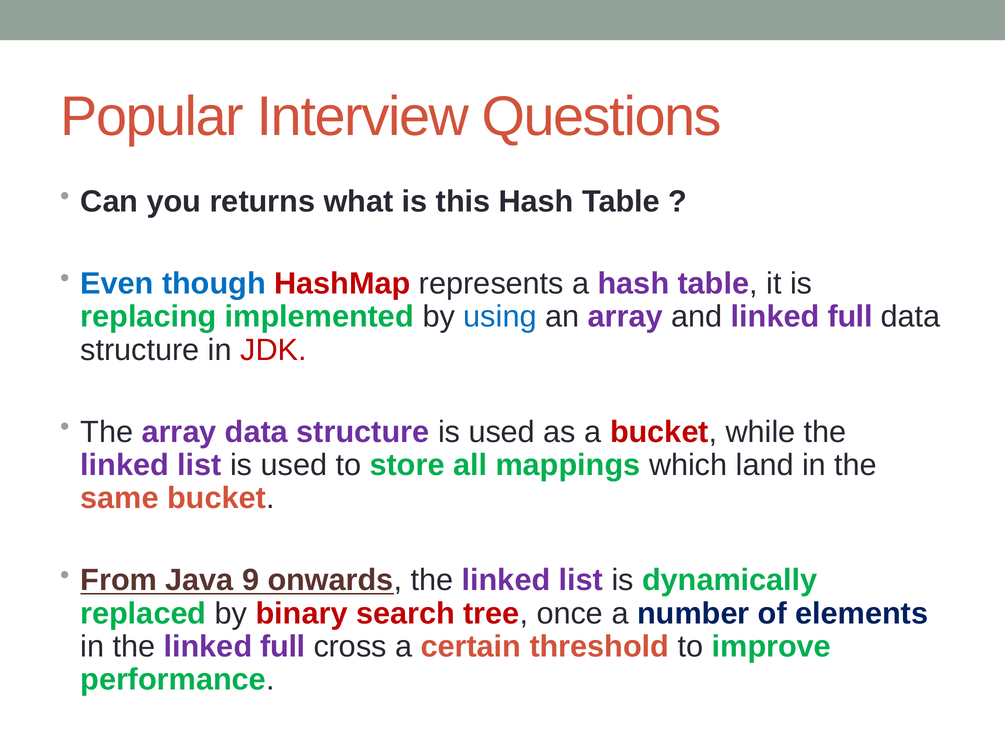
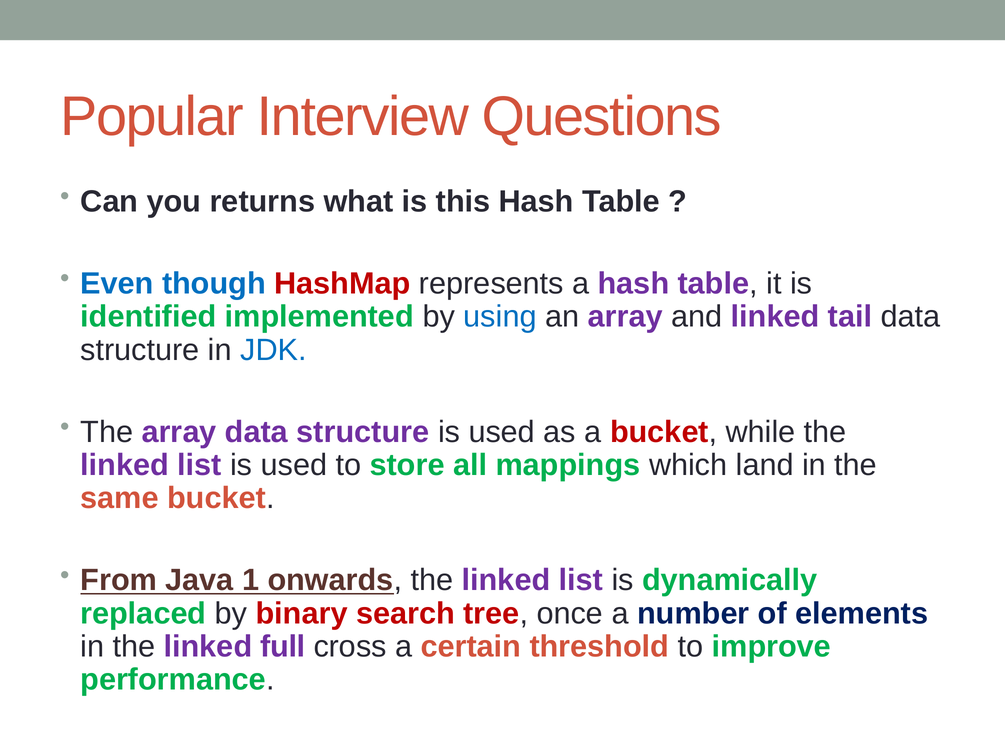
replacing: replacing -> identified
and linked full: full -> tail
JDK colour: red -> blue
9: 9 -> 1
